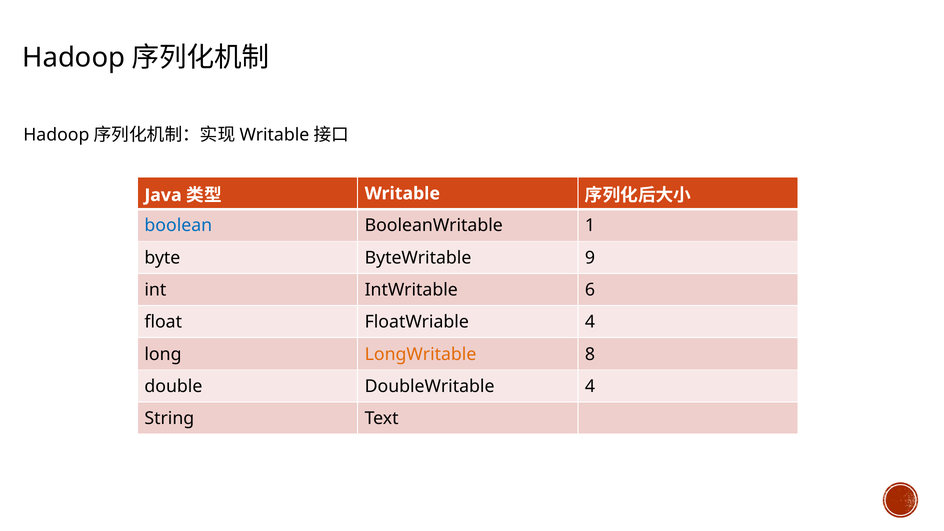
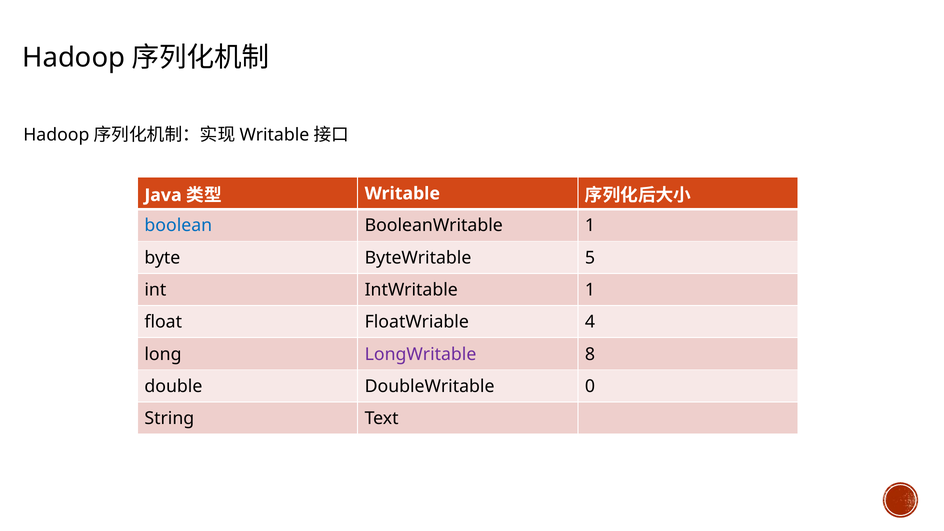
9: 9 -> 5
IntWritable 6: 6 -> 1
LongWritable colour: orange -> purple
DoubleWritable 4: 4 -> 0
